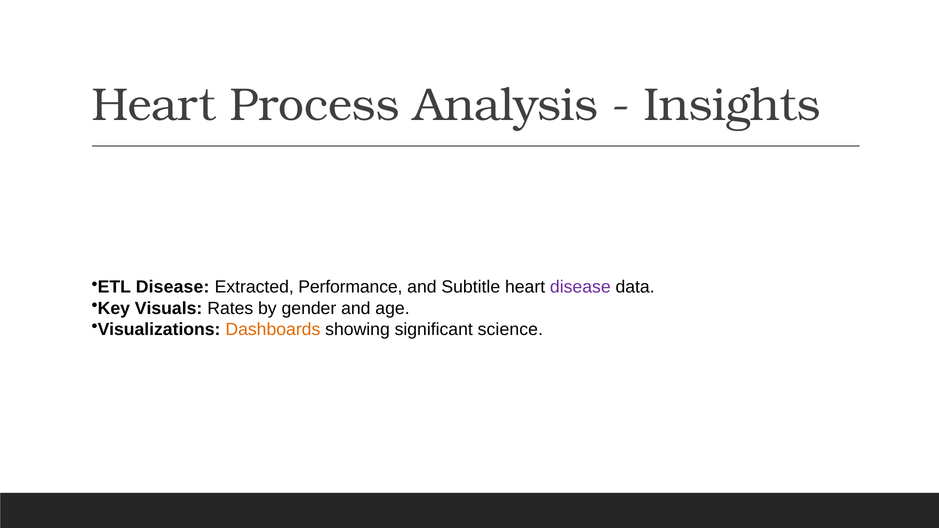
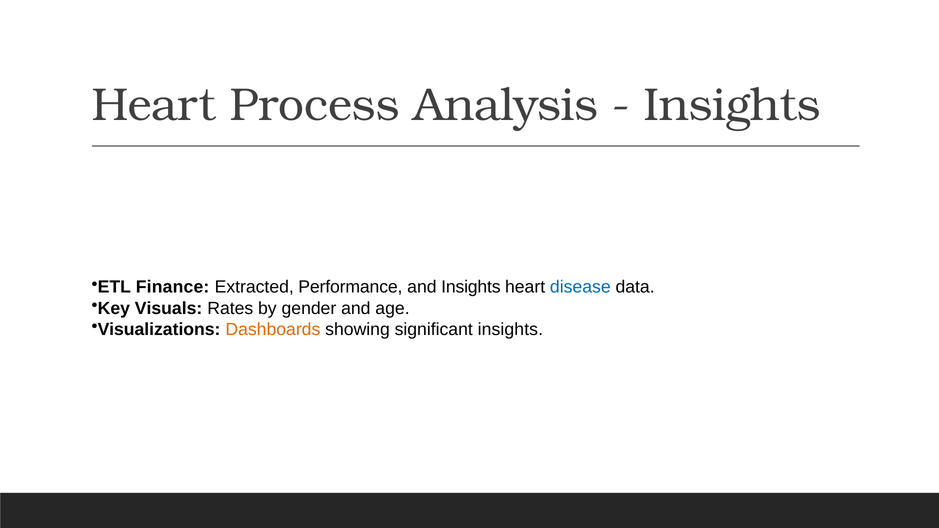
ETL Disease: Disease -> Finance
and Subtitle: Subtitle -> Insights
disease at (580, 287) colour: purple -> blue
significant science: science -> insights
